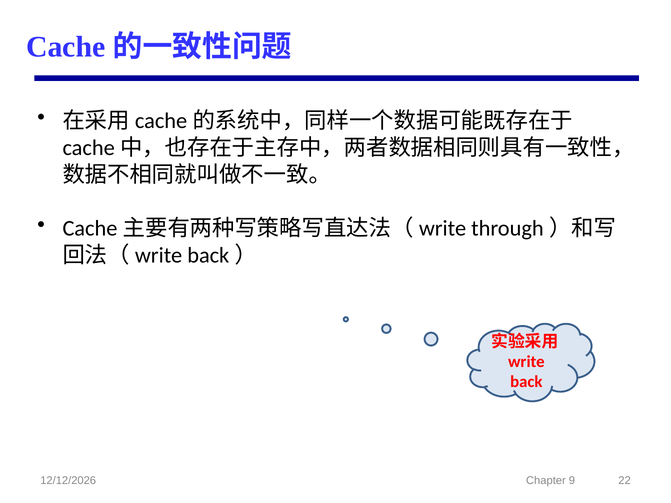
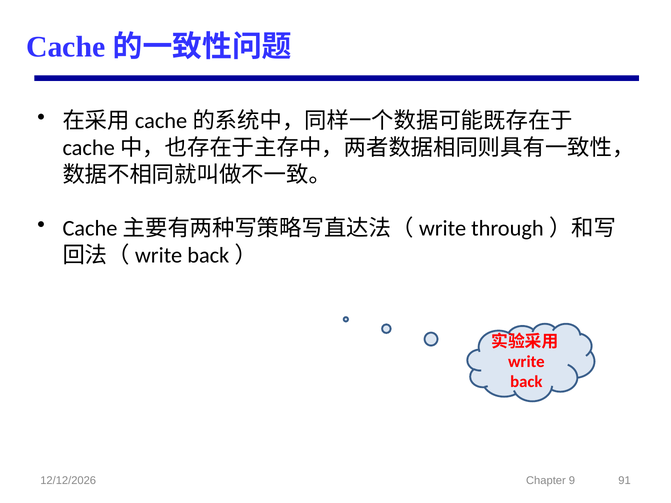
22: 22 -> 91
